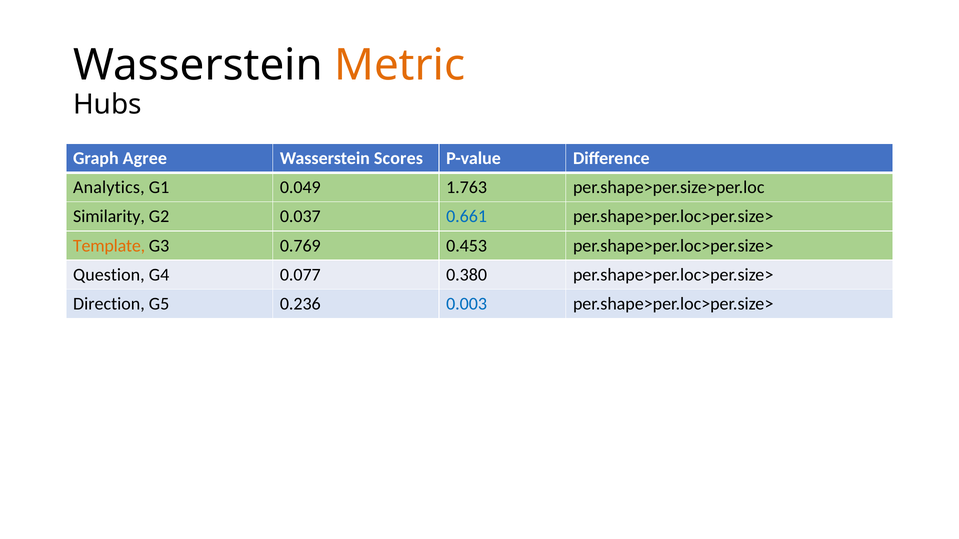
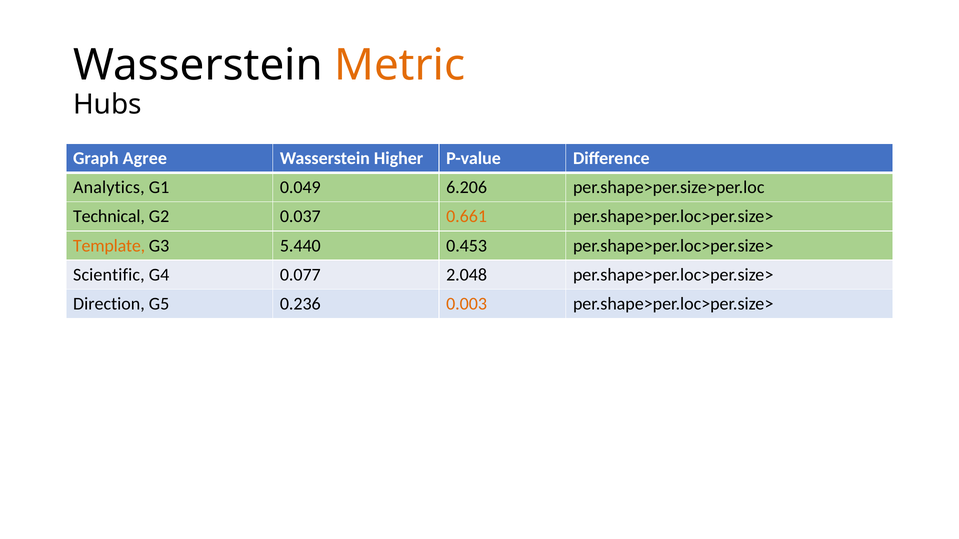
Scores: Scores -> Higher
1.763: 1.763 -> 6.206
Similarity: Similarity -> Technical
0.661 colour: blue -> orange
0.769: 0.769 -> 5.440
Question: Question -> Scientific
0.380: 0.380 -> 2.048
0.003 colour: blue -> orange
